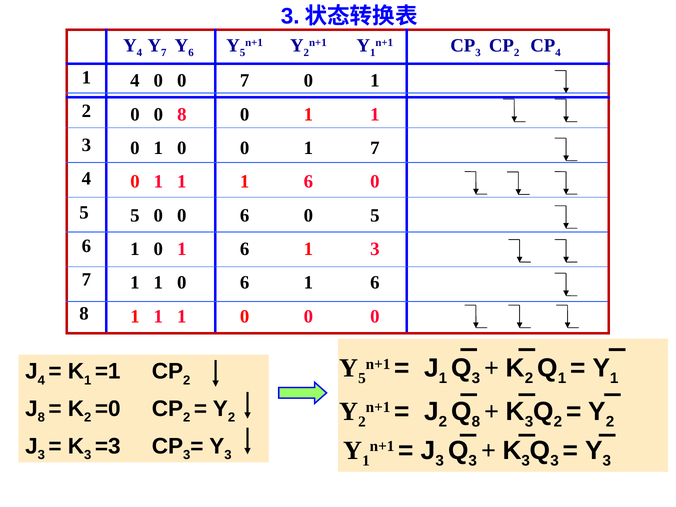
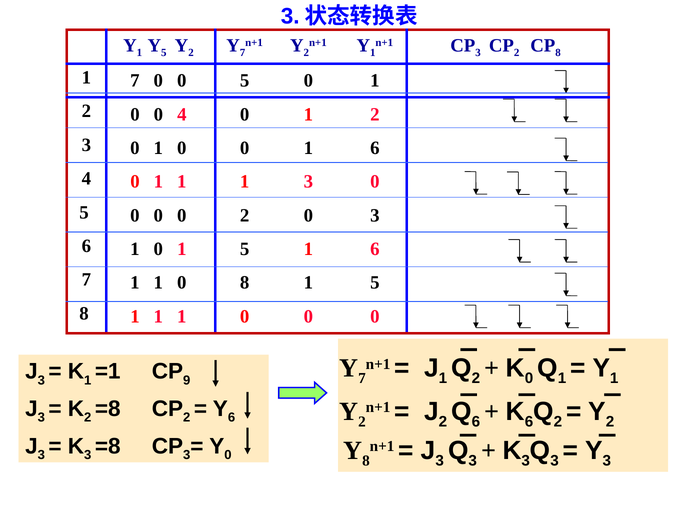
4 at (139, 53): 4 -> 1
7 at (164, 53): 7 -> 5
6 at (191, 53): 6 -> 2
5 at (243, 53): 5 -> 7
4 at (558, 53): 4 -> 8
1 4: 4 -> 7
0 0 7: 7 -> 5
0 8: 8 -> 4
1 at (375, 114): 1 -> 2
0 1 7: 7 -> 6
1 1 6: 6 -> 3
5 at (135, 215): 5 -> 0
0 0 6: 6 -> 2
5 at (375, 215): 5 -> 3
0 1 6: 6 -> 5
3 at (375, 249): 3 -> 6
1 0 6: 6 -> 8
6 at (375, 283): 6 -> 5
5 at (362, 378): 5 -> 7
3 at (476, 378): 3 -> 2
2 at (529, 378): 2 -> 0
4 at (41, 380): 4 -> 3
2 at (187, 380): 2 -> 9
8 at (41, 418): 8 -> 3
2 =0: =0 -> =8
2 at (232, 418): 2 -> 6
8 at (476, 422): 8 -> 6
3 at (529, 422): 3 -> 6
3 =3: =3 -> =8
3 at (228, 455): 3 -> 0
1 at (366, 461): 1 -> 8
